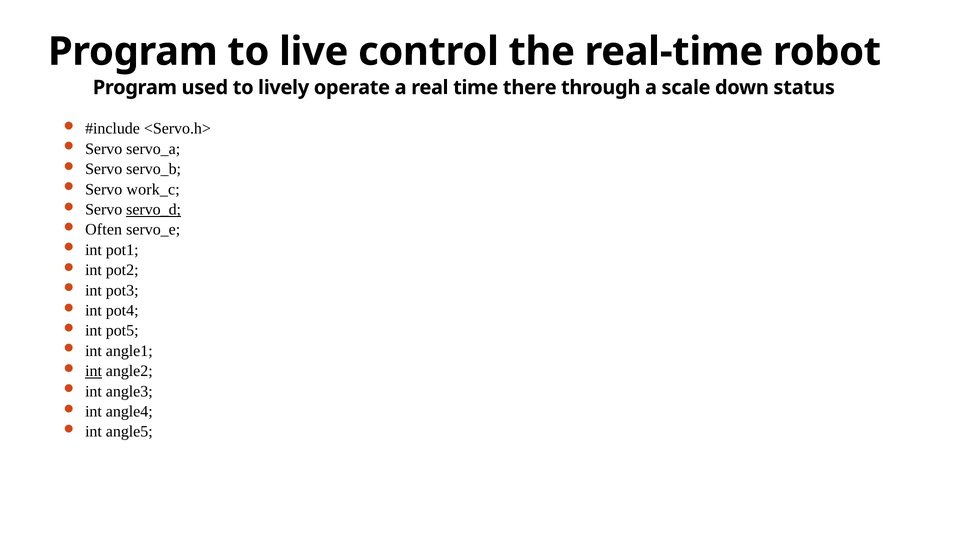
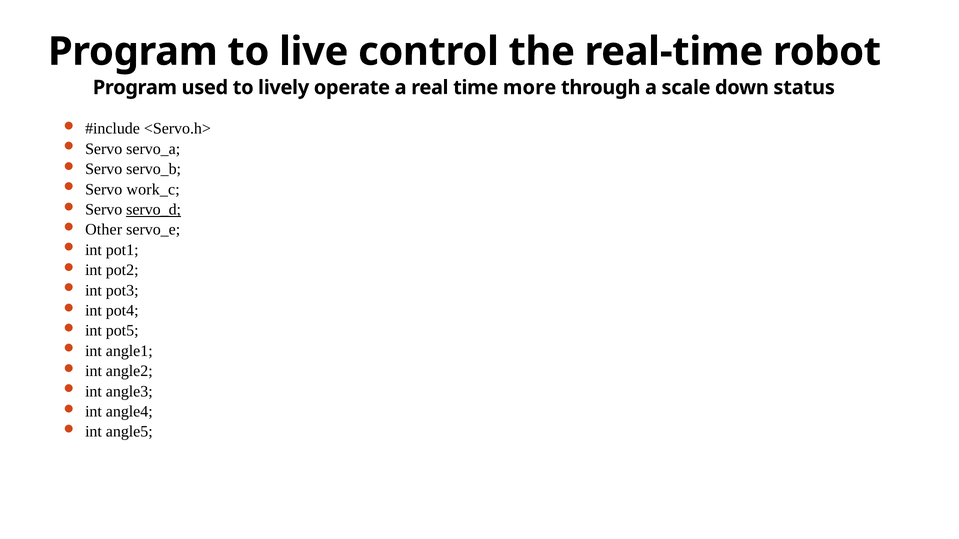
there: there -> more
Often: Often -> Other
int at (94, 371) underline: present -> none
